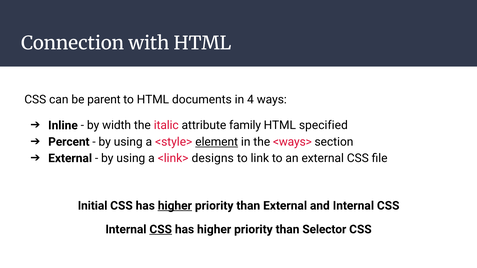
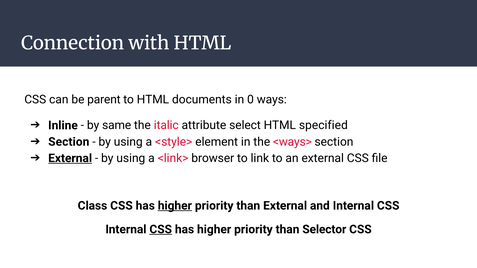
4: 4 -> 0
width: width -> same
family: family -> select
Percent at (69, 142): Percent -> Section
element underline: present -> none
External at (70, 158) underline: none -> present
designs: designs -> browser
Initial: Initial -> Class
